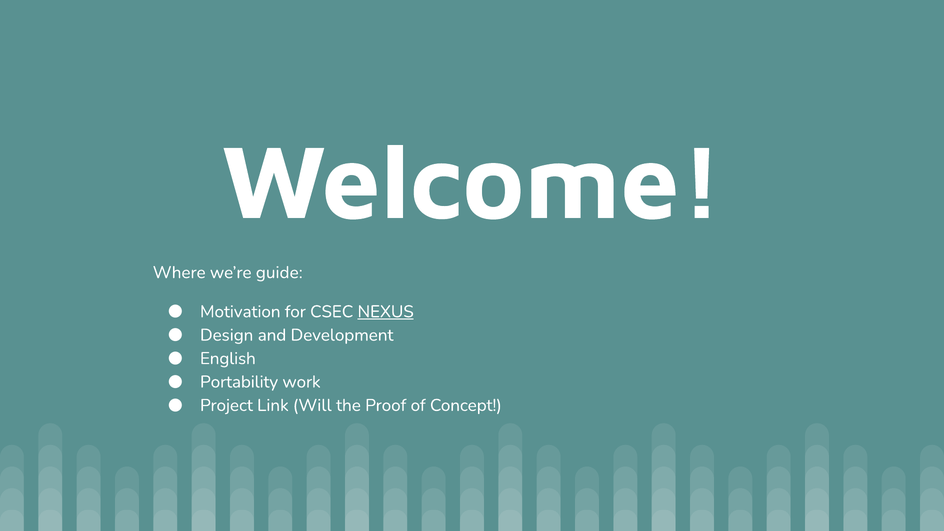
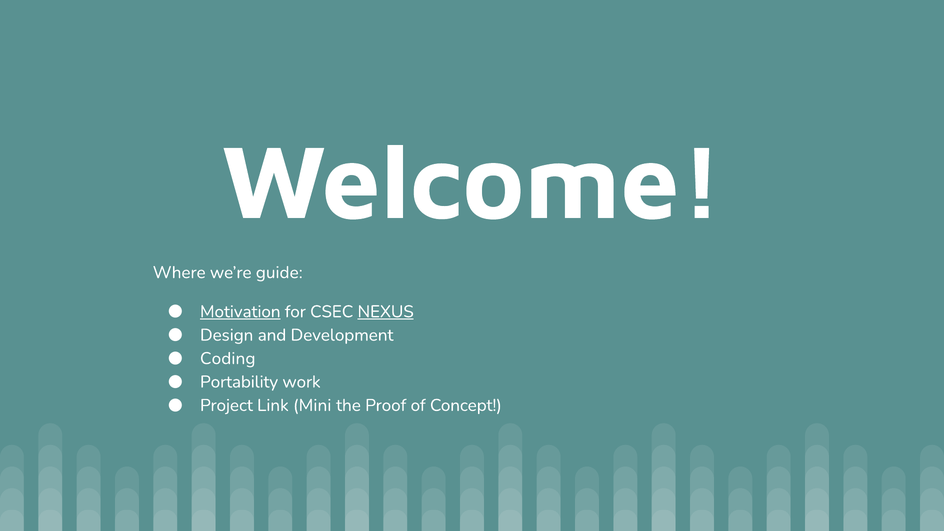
Motivation underline: none -> present
English: English -> Coding
Will: Will -> Mini
